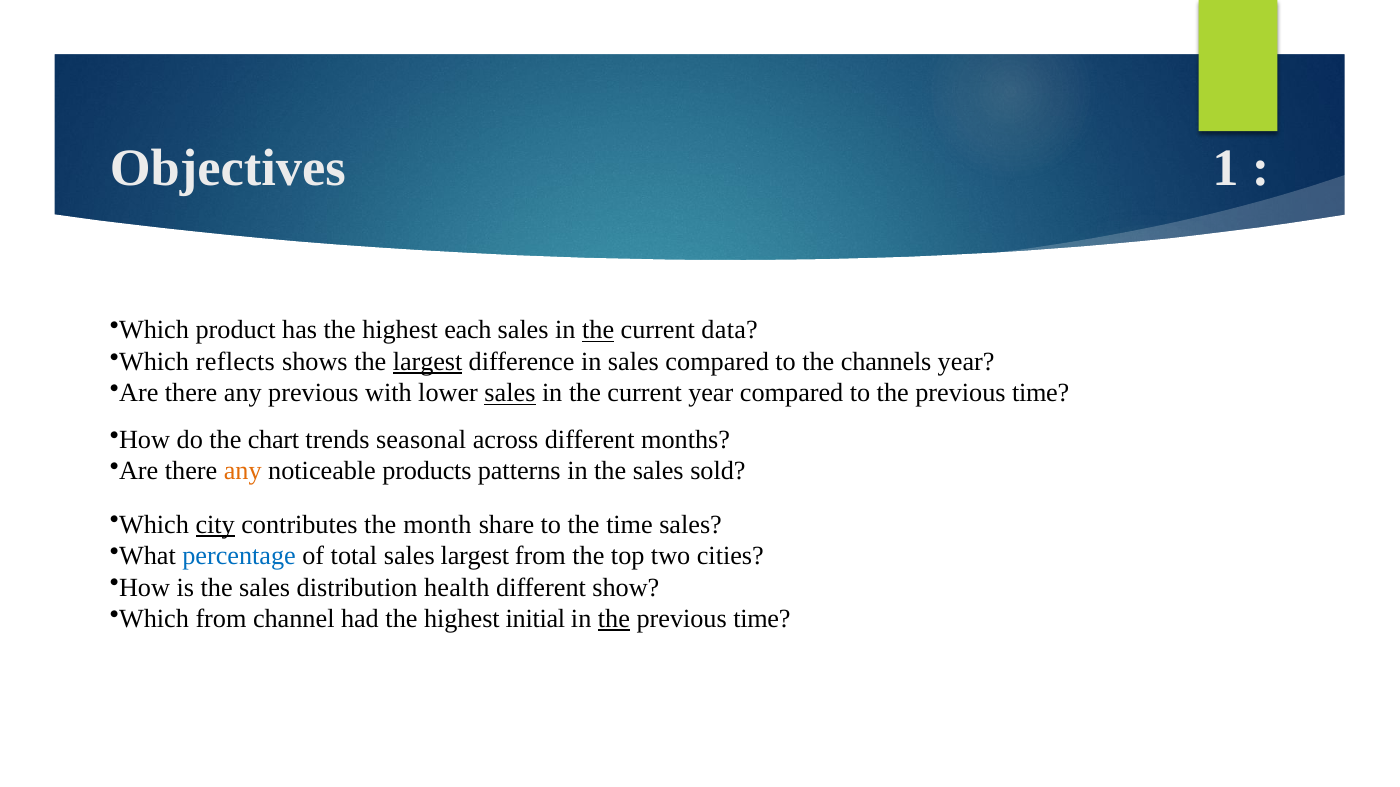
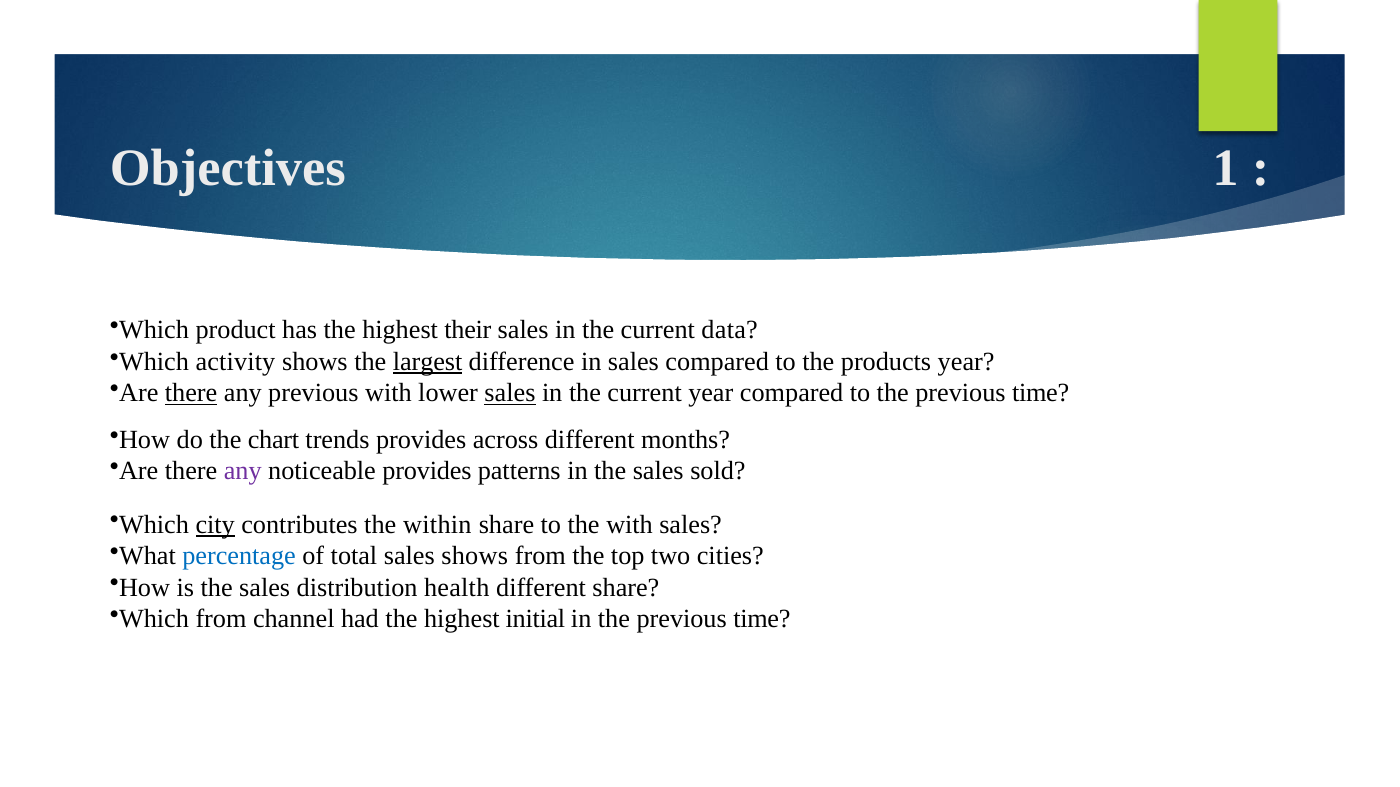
each: each -> their
the at (598, 330) underline: present -> none
reflects: reflects -> activity
channels: channels -> products
there at (191, 393) underline: none -> present
trends seasonal: seasonal -> provides
any at (243, 471) colour: orange -> purple
noticeable products: products -> provides
month: month -> within
the time: time -> with
sales largest: largest -> shows
different show: show -> share
the at (614, 619) underline: present -> none
